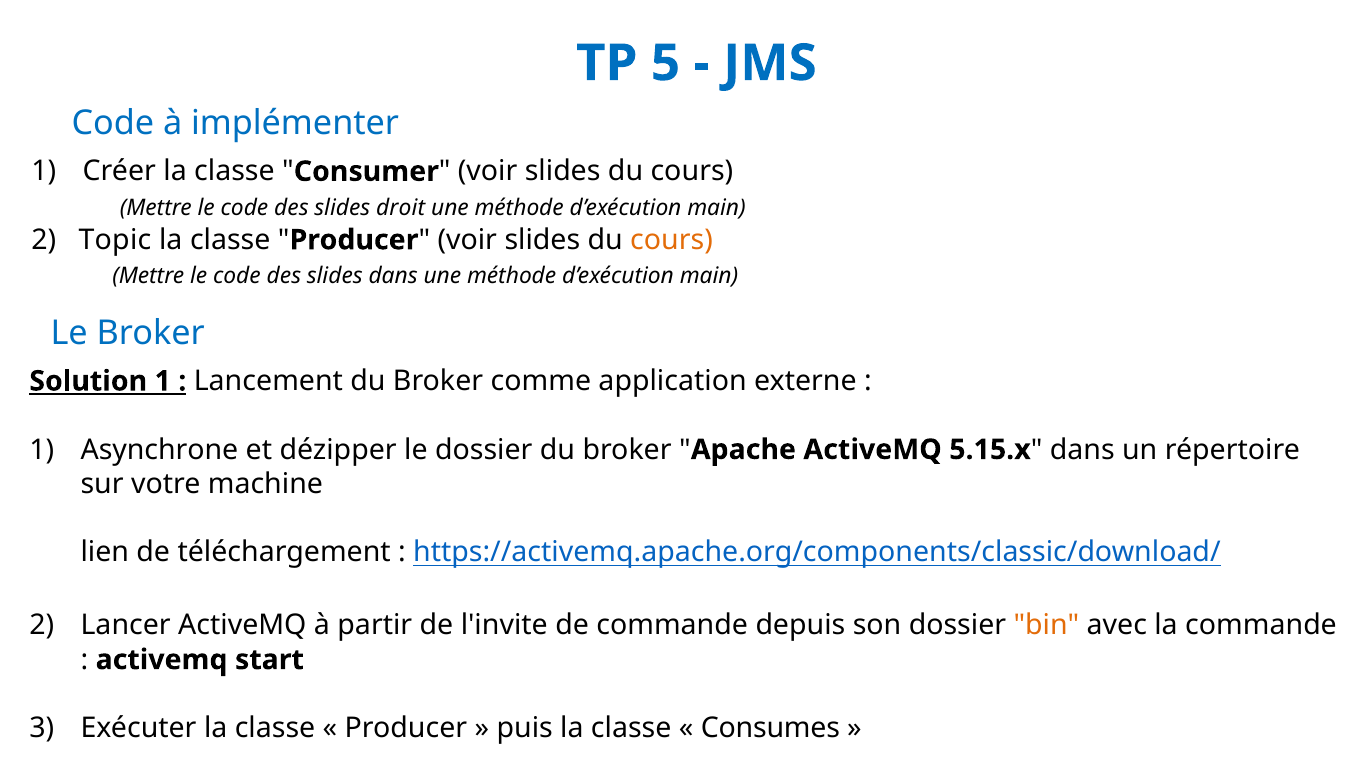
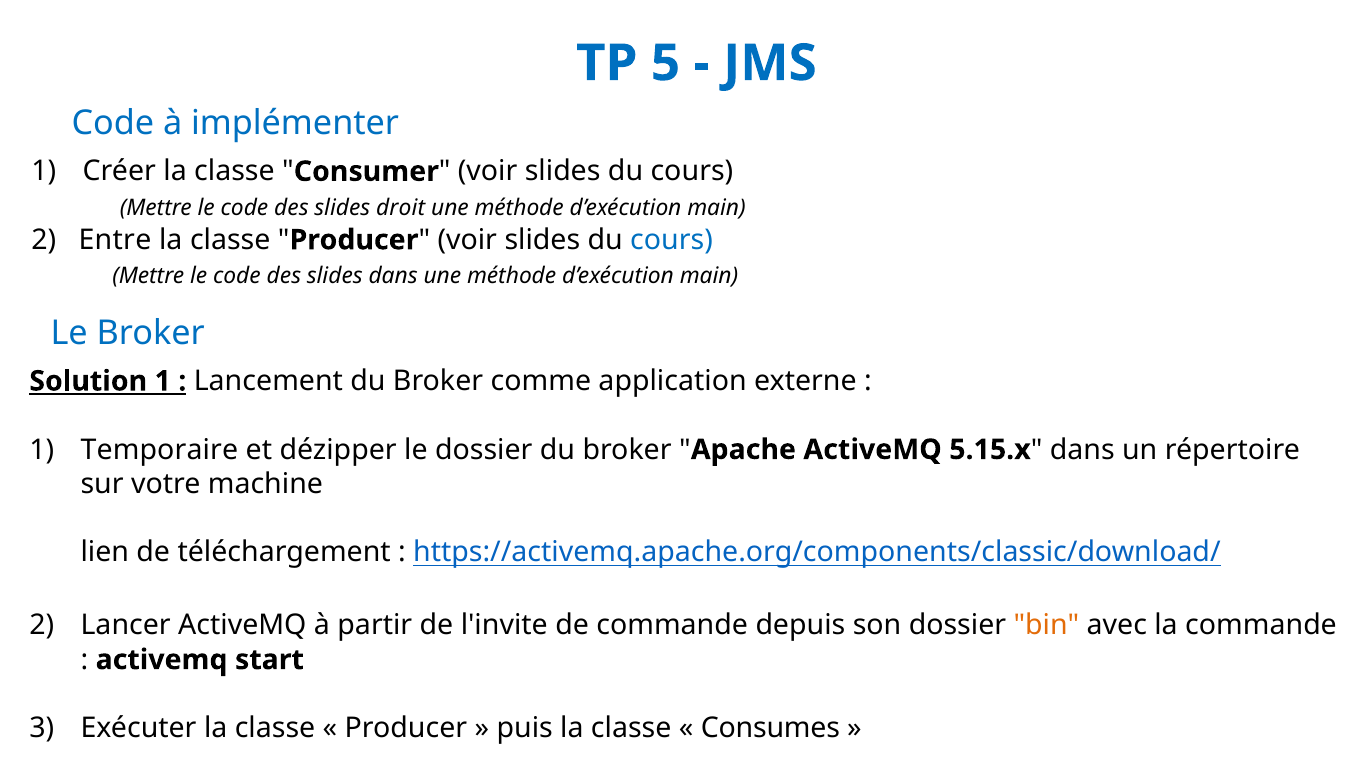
Topic: Topic -> Entre
cours at (672, 240) colour: orange -> blue
Asynchrone: Asynchrone -> Temporaire
